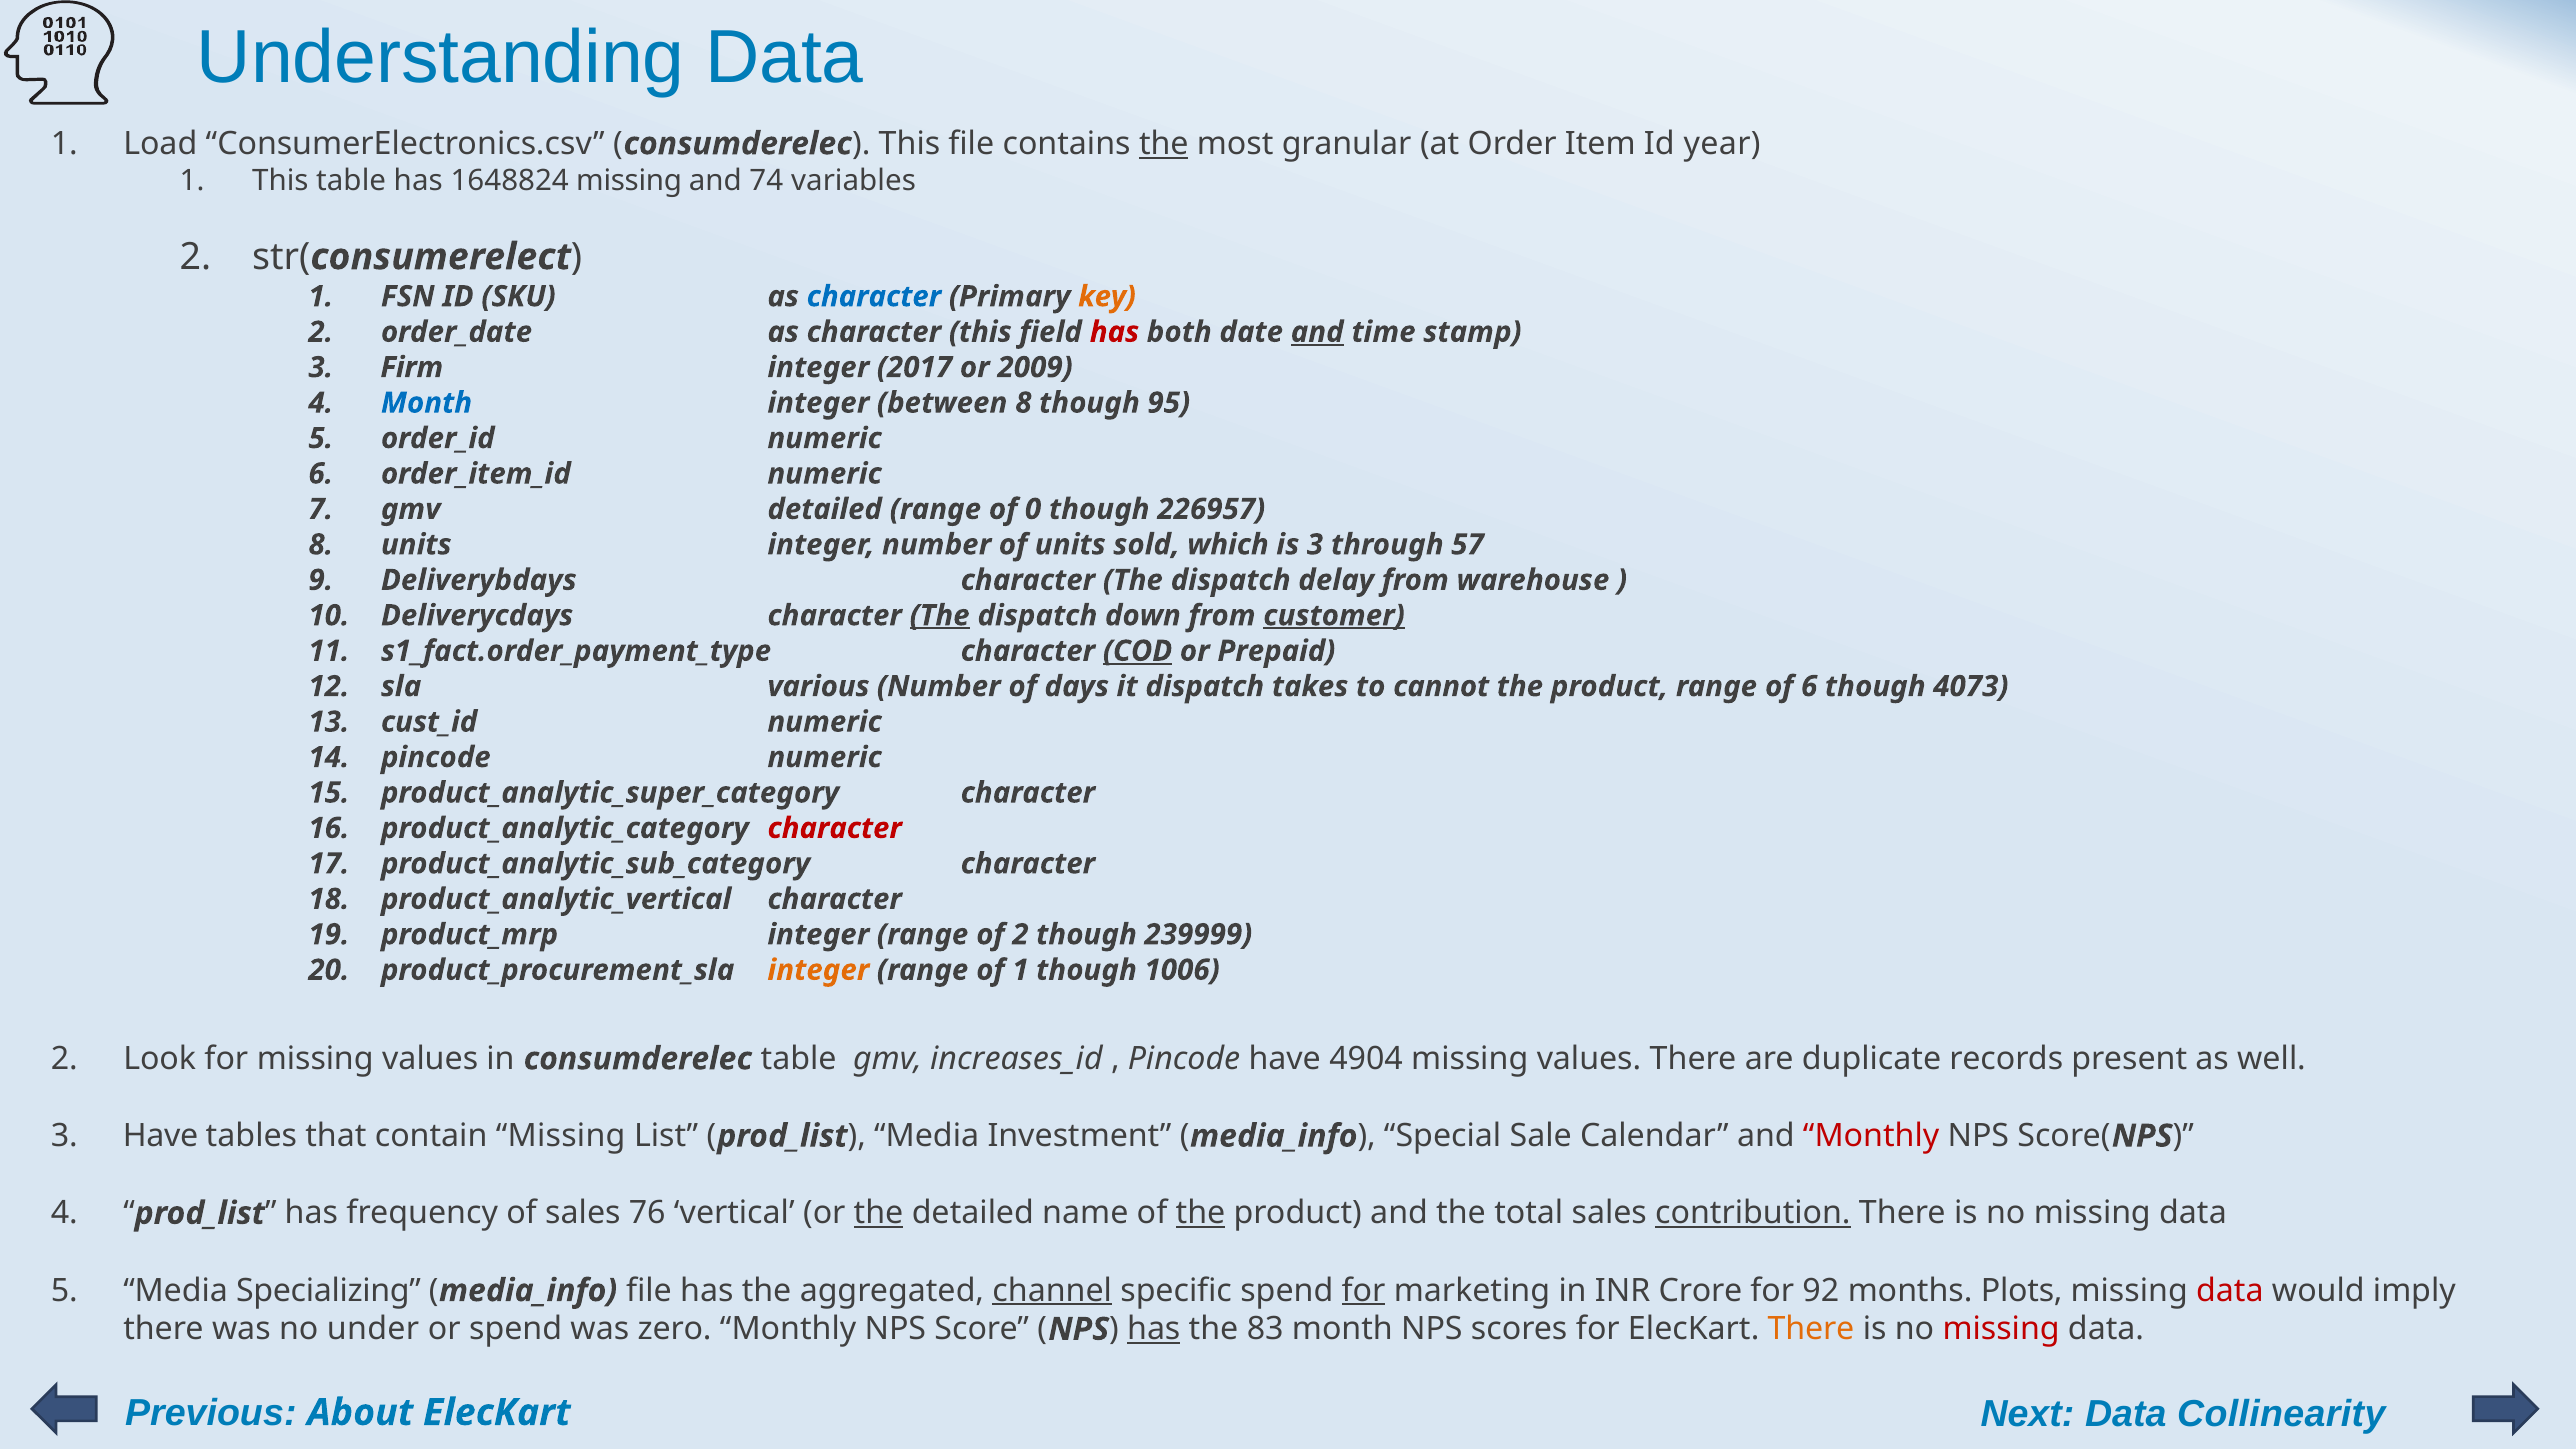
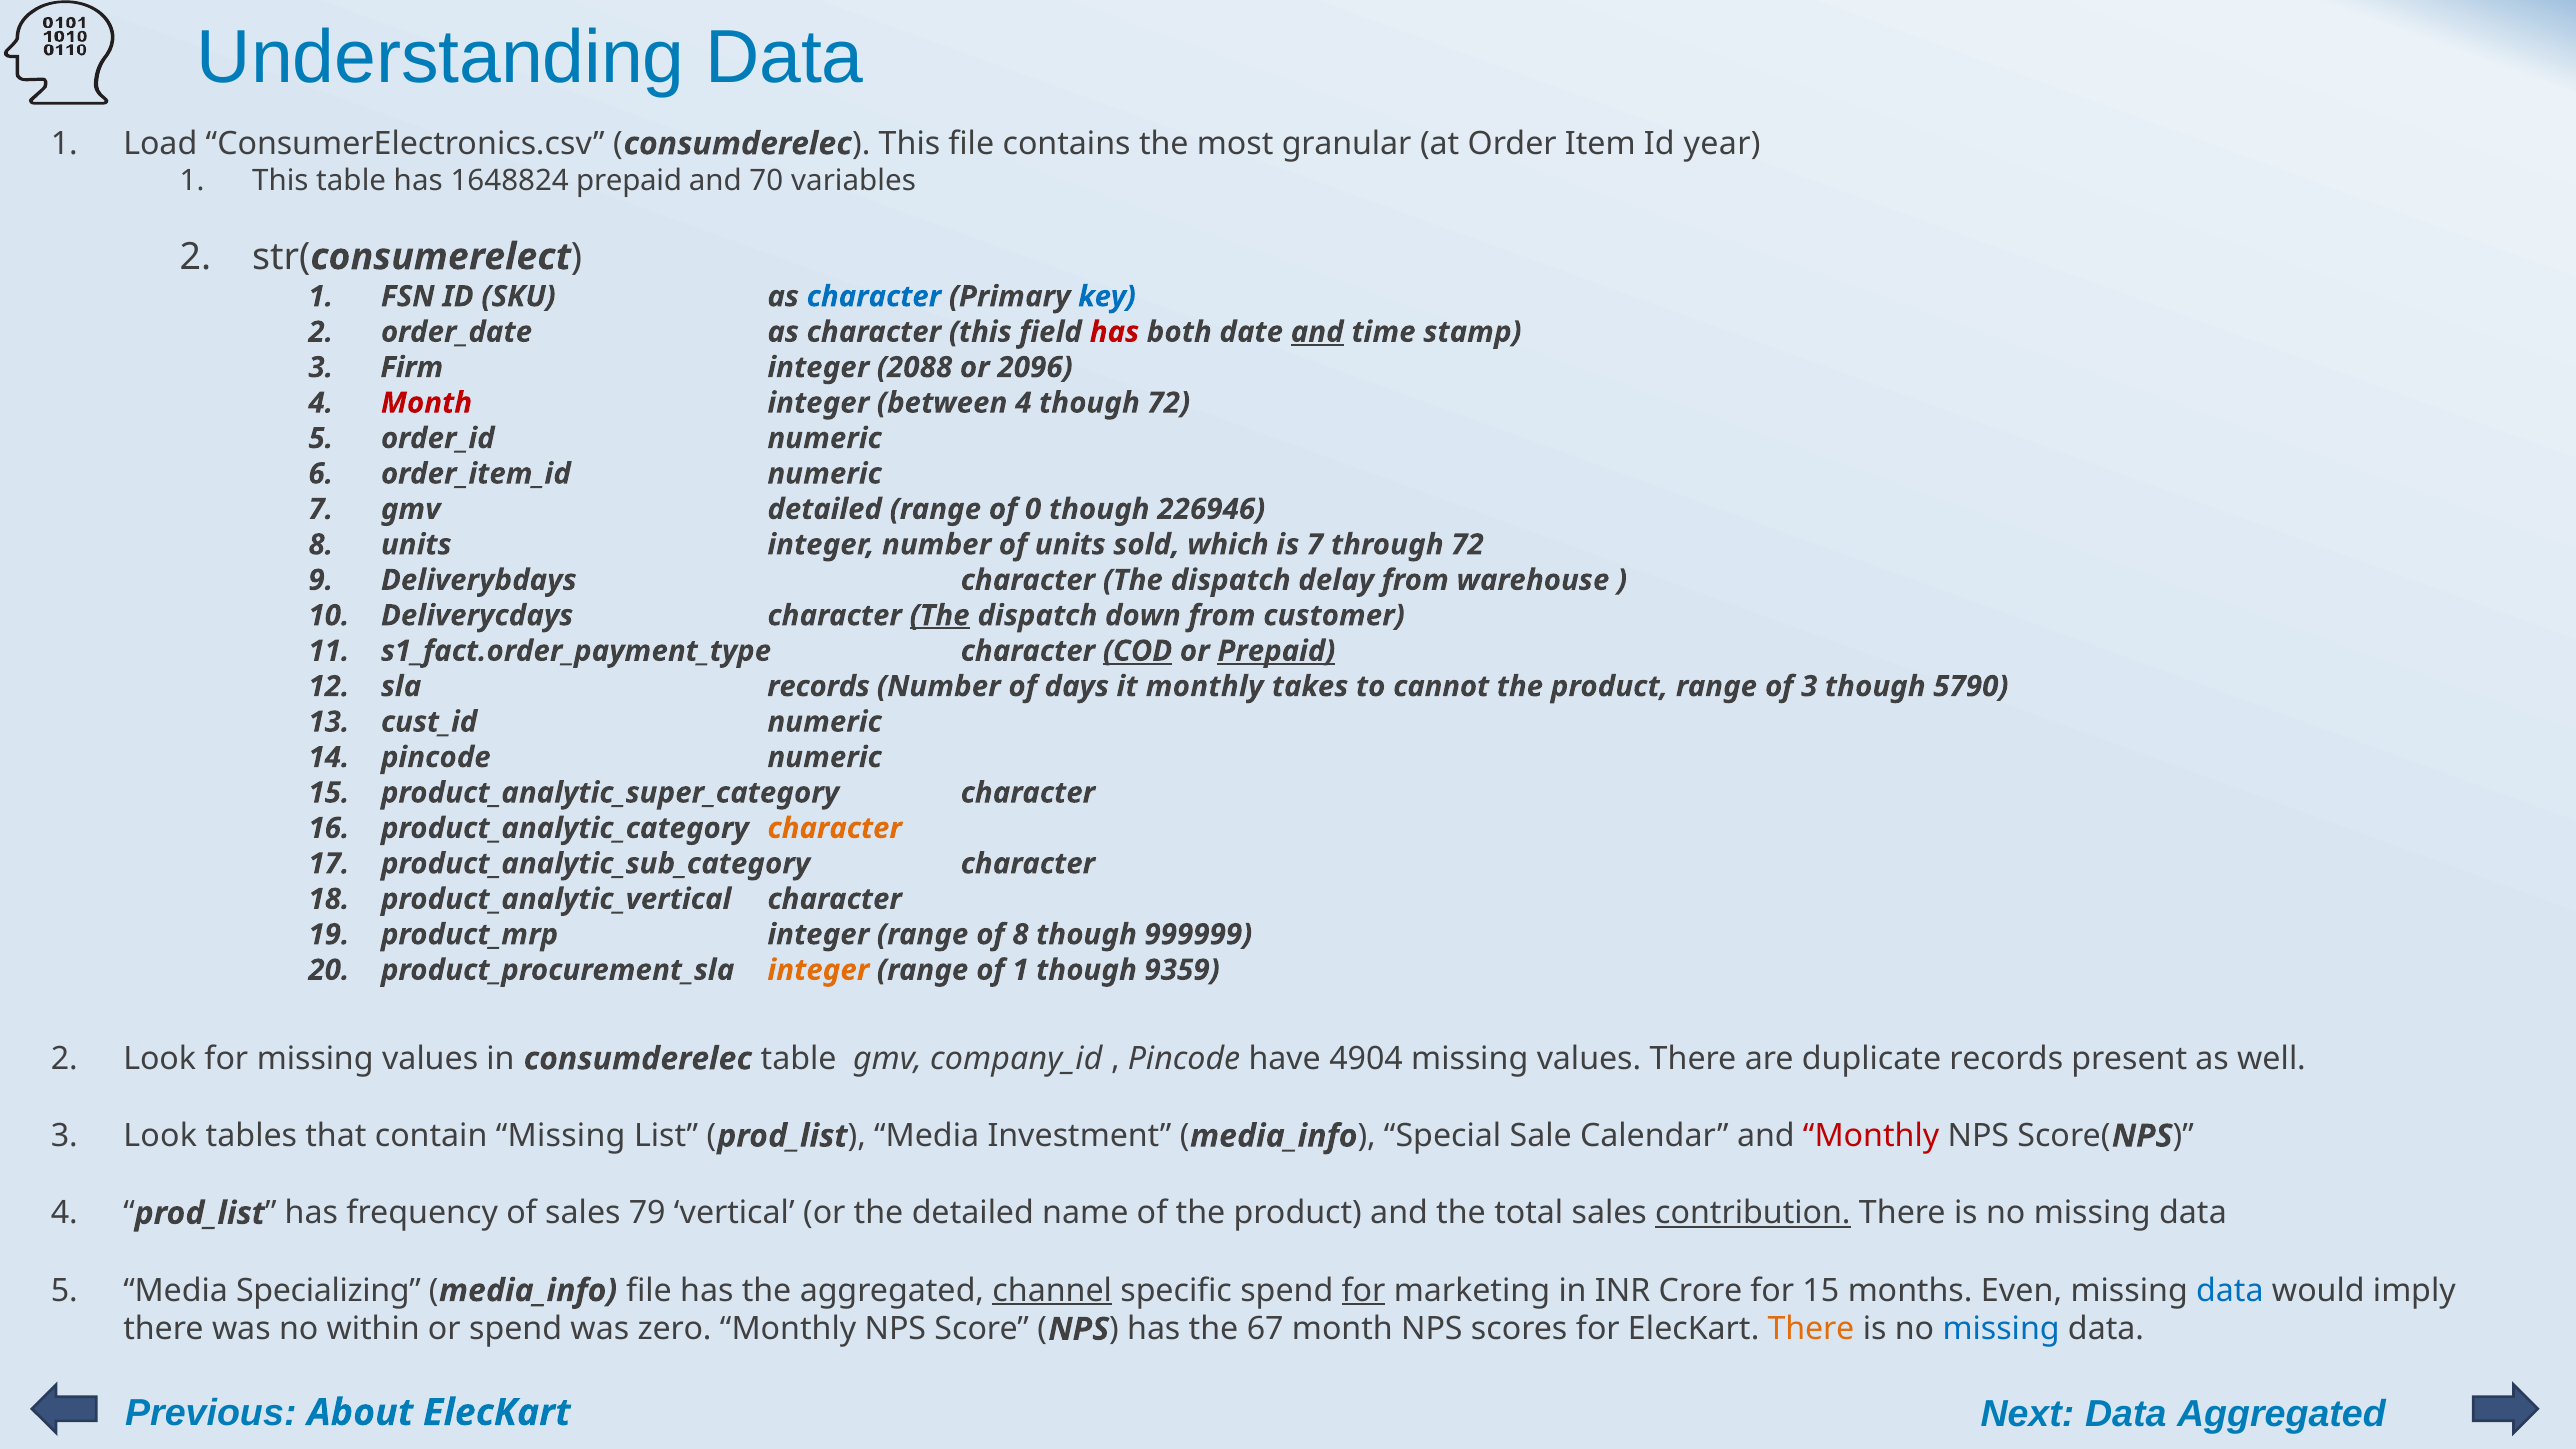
the at (1164, 144) underline: present -> none
1648824 missing: missing -> prepaid
74: 74 -> 70
key colour: orange -> blue
2017: 2017 -> 2088
2009: 2009 -> 2096
Month at (427, 403) colour: blue -> red
between 8: 8 -> 4
though 95: 95 -> 72
226957: 226957 -> 226946
is 3: 3 -> 7
through 57: 57 -> 72
customer underline: present -> none
Prepaid at (1276, 651) underline: none -> present
sla various: various -> records
it dispatch: dispatch -> monthly
of 6: 6 -> 3
4073: 4073 -> 5790
character at (835, 828) colour: red -> orange
of 2: 2 -> 8
239999: 239999 -> 999999
1006: 1006 -> 9359
increases_id: increases_id -> company_id
Have at (161, 1136): Have -> Look
76: 76 -> 79
the at (879, 1214) underline: present -> none
the at (1200, 1214) underline: present -> none
for 92: 92 -> 15
Plots: Plots -> Even
data at (2230, 1291) colour: red -> blue
under: under -> within
has at (1154, 1330) underline: present -> none
83: 83 -> 67
missing at (2001, 1330) colour: red -> blue
Data Collinearity: Collinearity -> Aggregated
